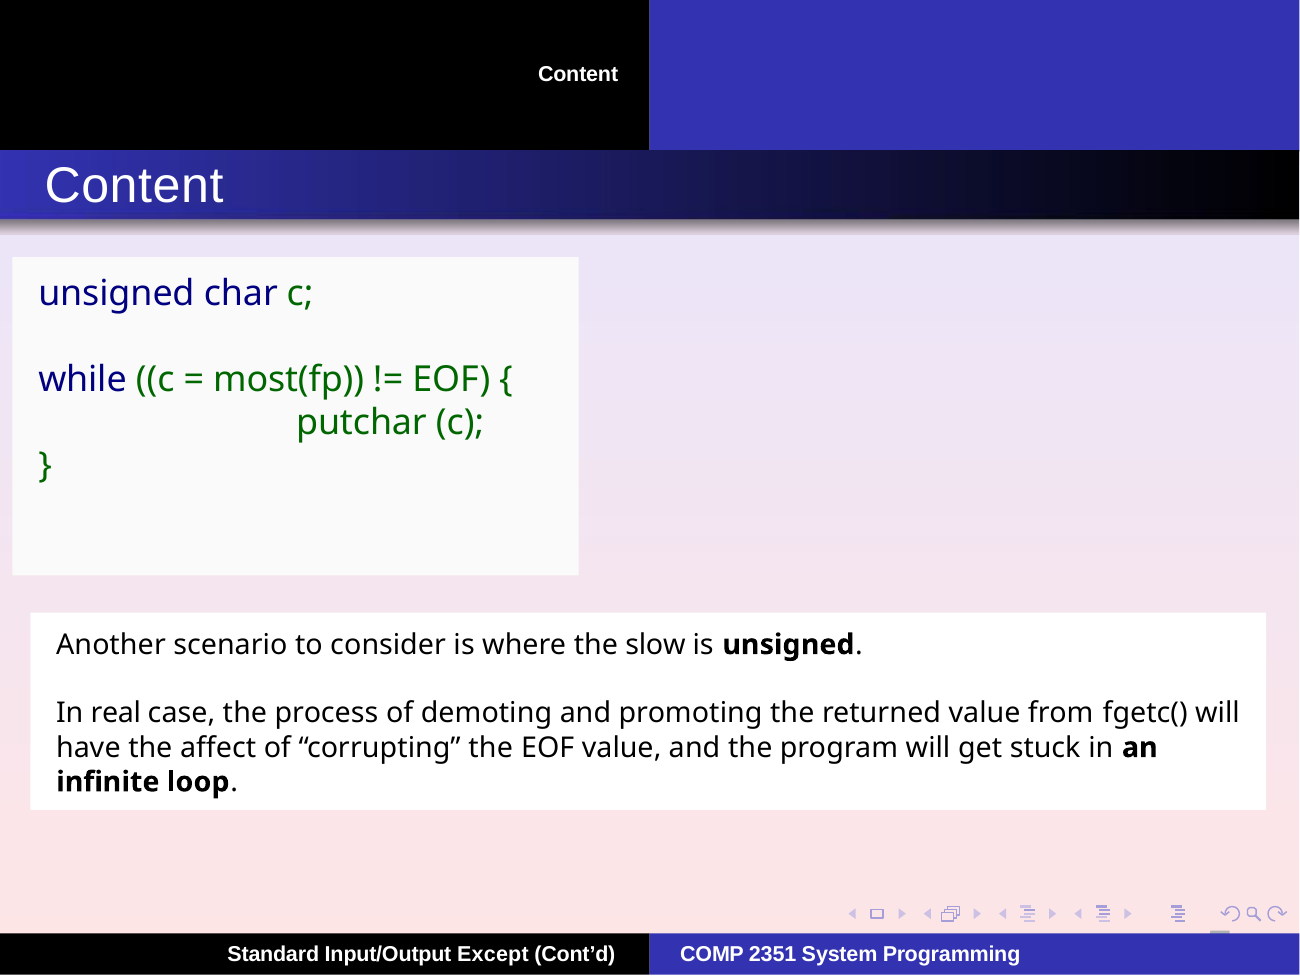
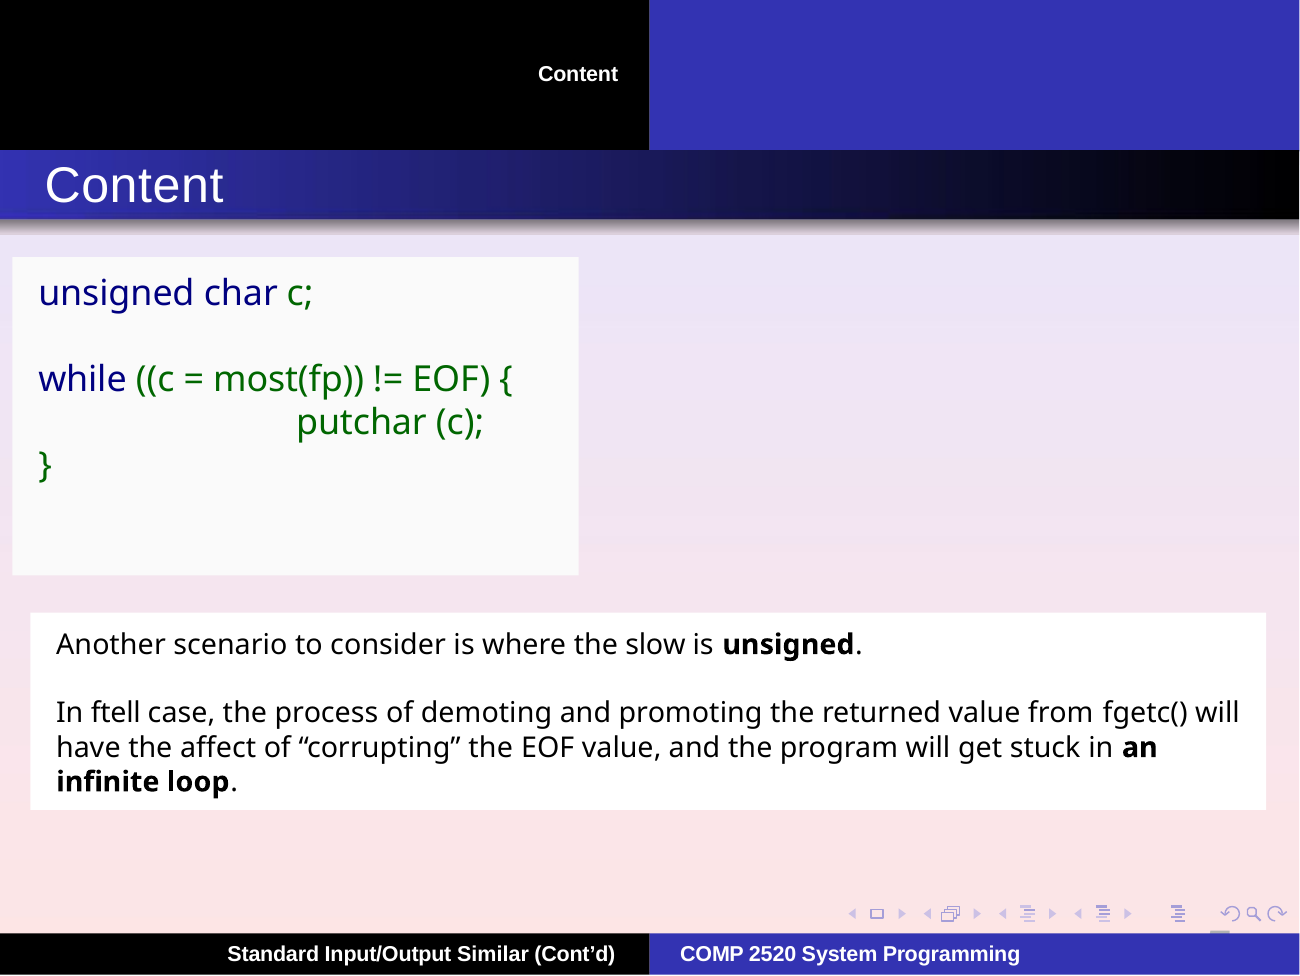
real: real -> ftell
Except: Except -> Similar
2351: 2351 -> 2520
